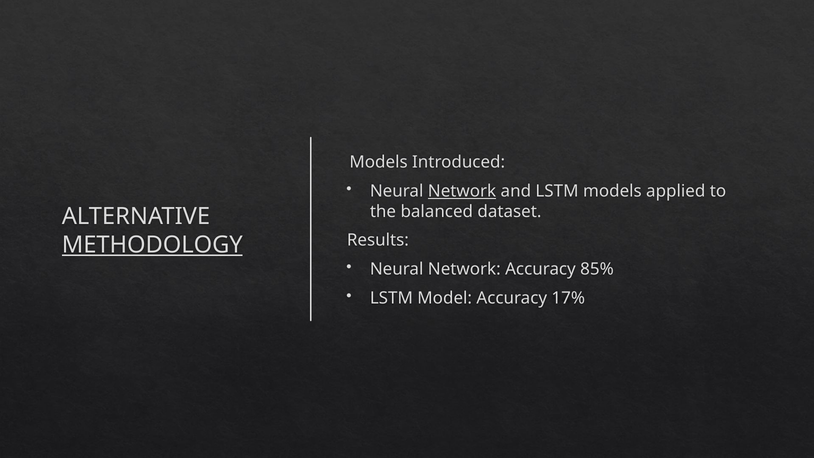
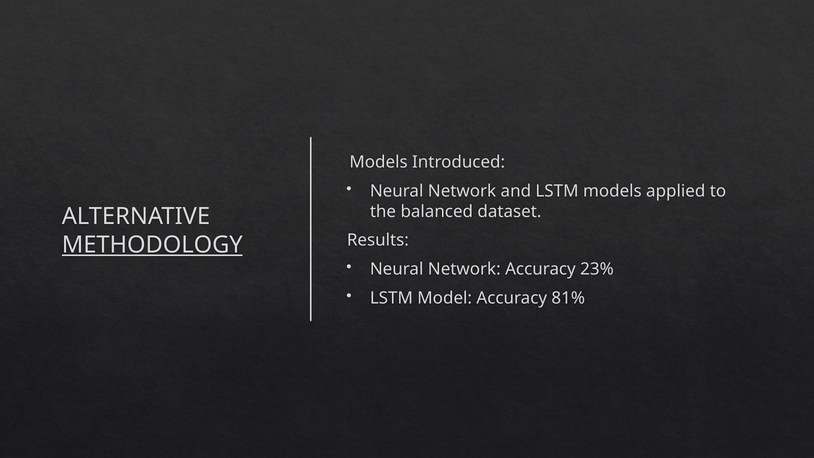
Network at (462, 191) underline: present -> none
85%: 85% -> 23%
17%: 17% -> 81%
